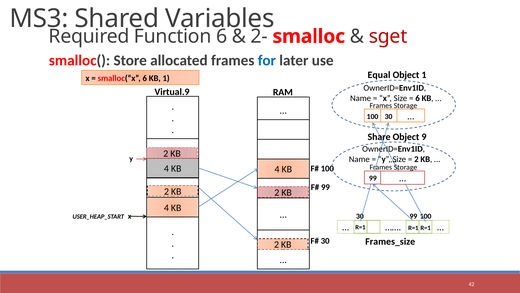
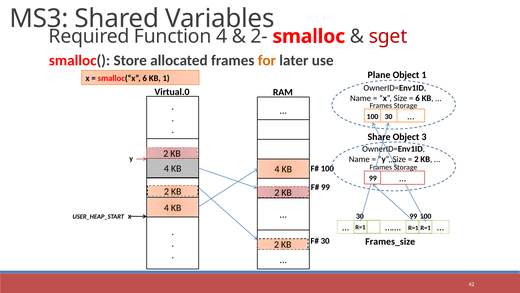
6 at (222, 36): 6 -> 4
for colour: blue -> orange
Equal: Equal -> Plane
Virtual.9: Virtual.9 -> Virtual.0
9: 9 -> 3
